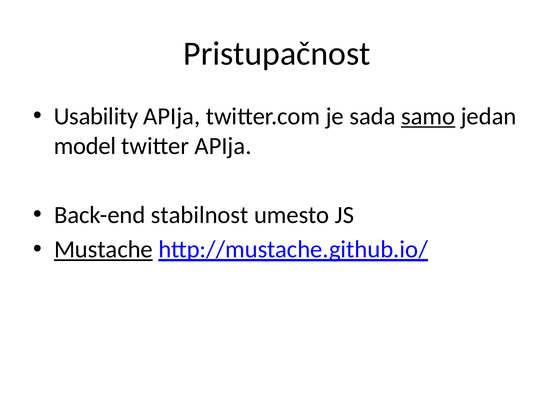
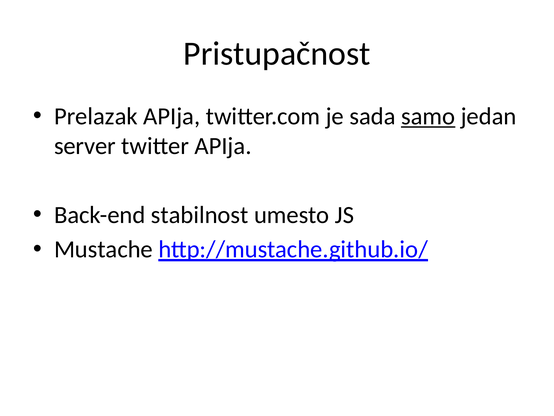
Usability: Usability -> Prelazak
model: model -> server
Mustache underline: present -> none
